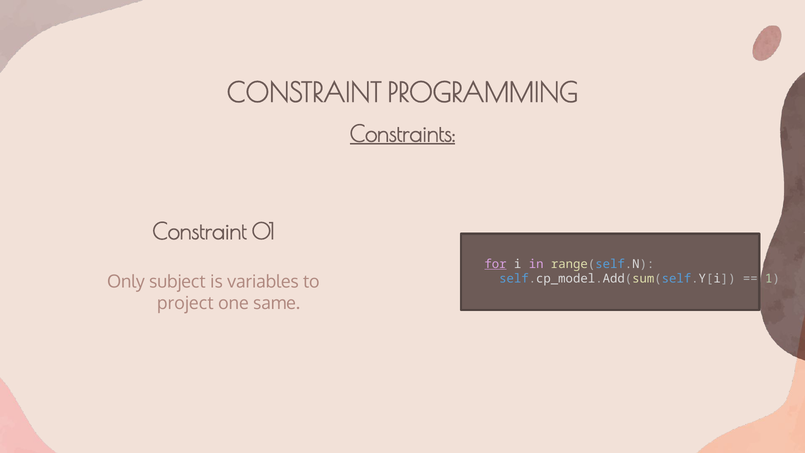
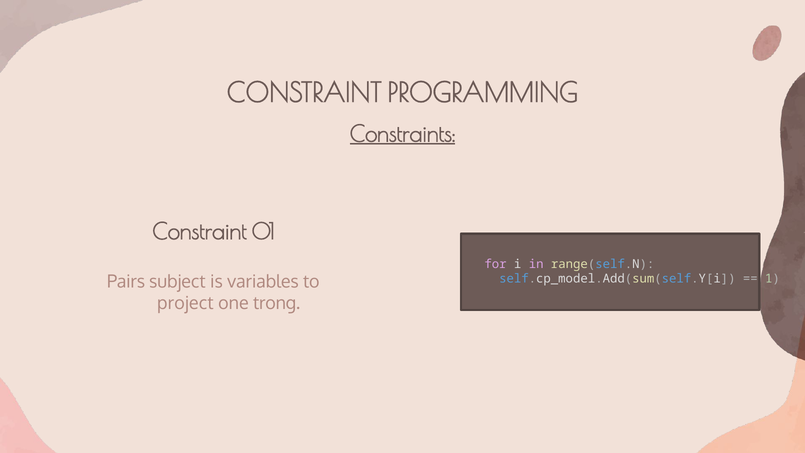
for underline: present -> none
Only: Only -> Pairs
same: same -> trong
